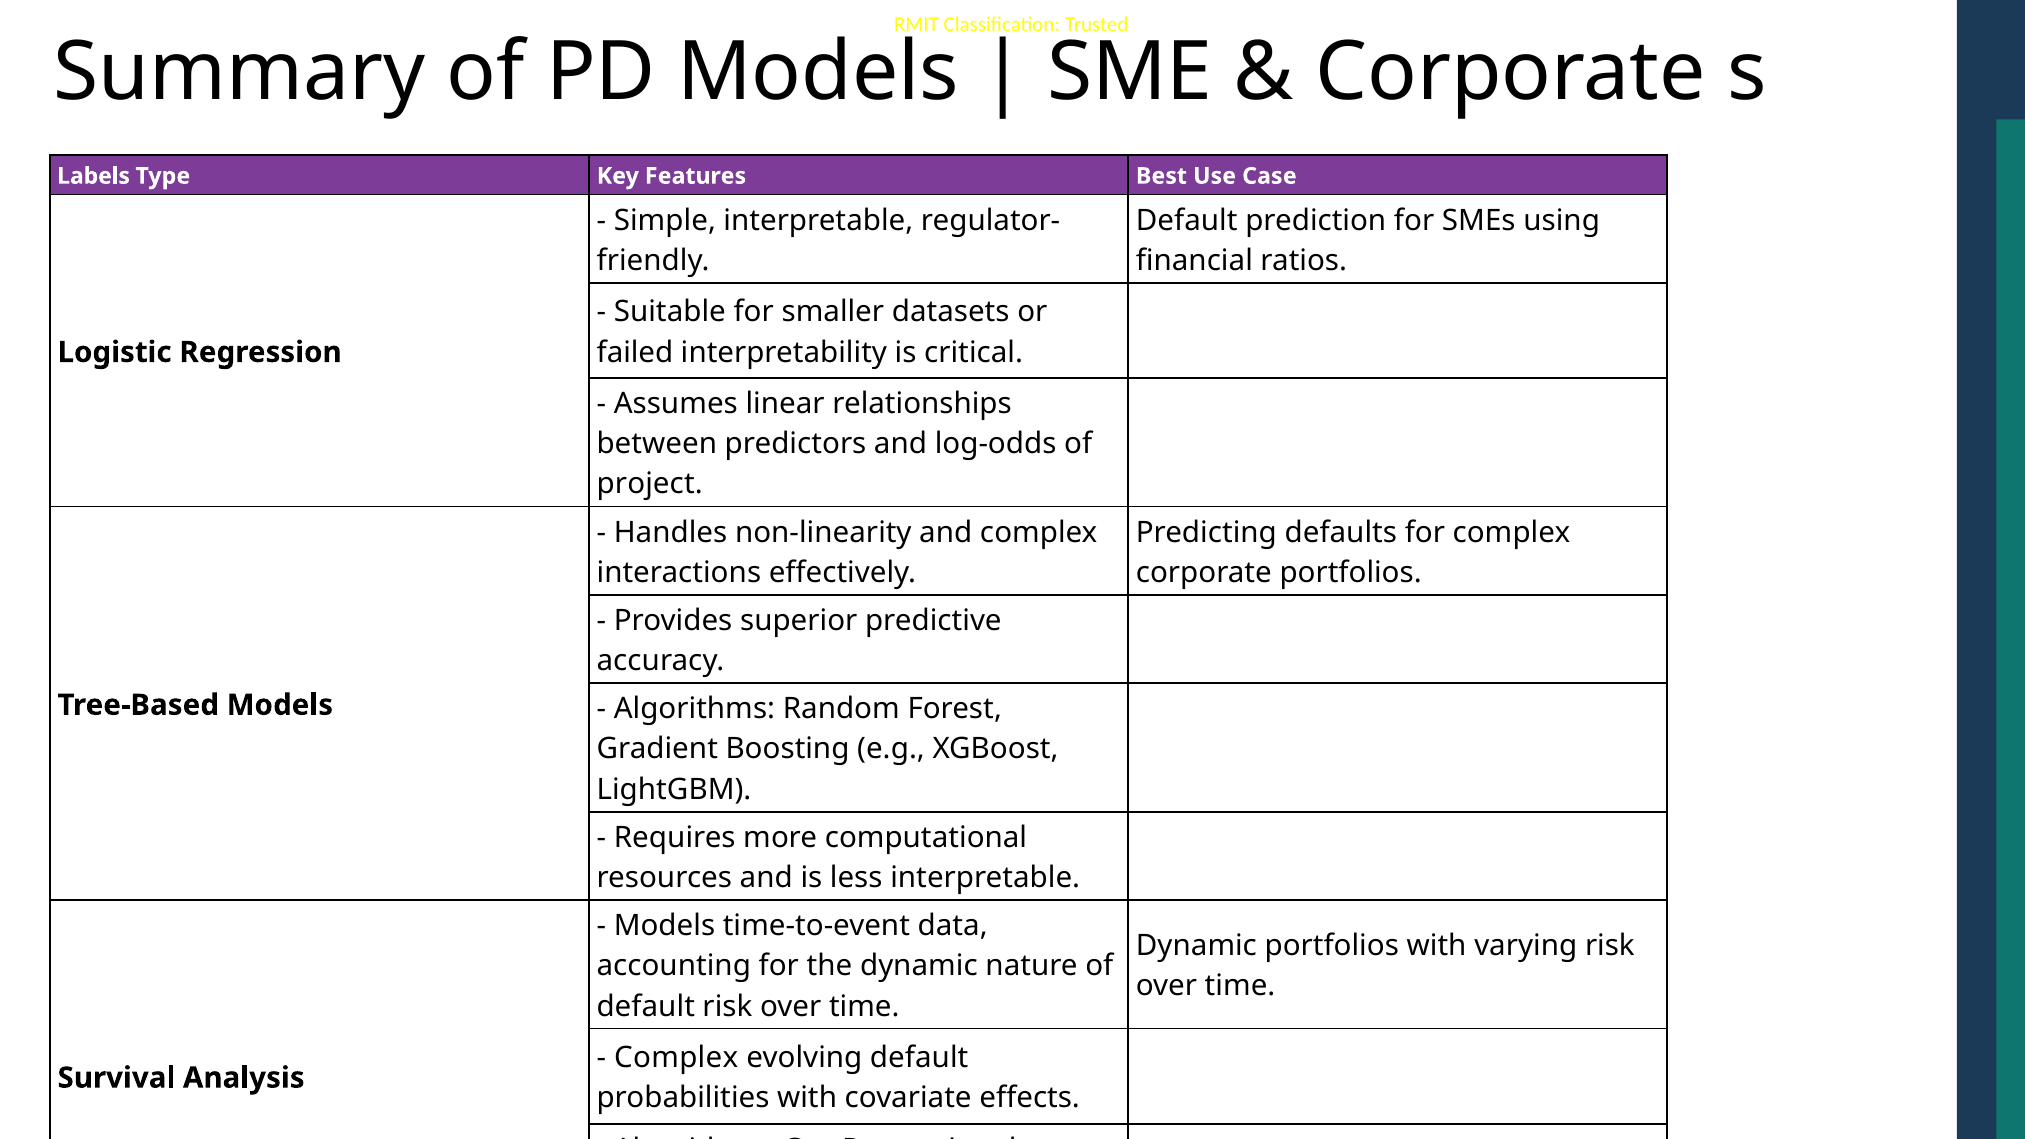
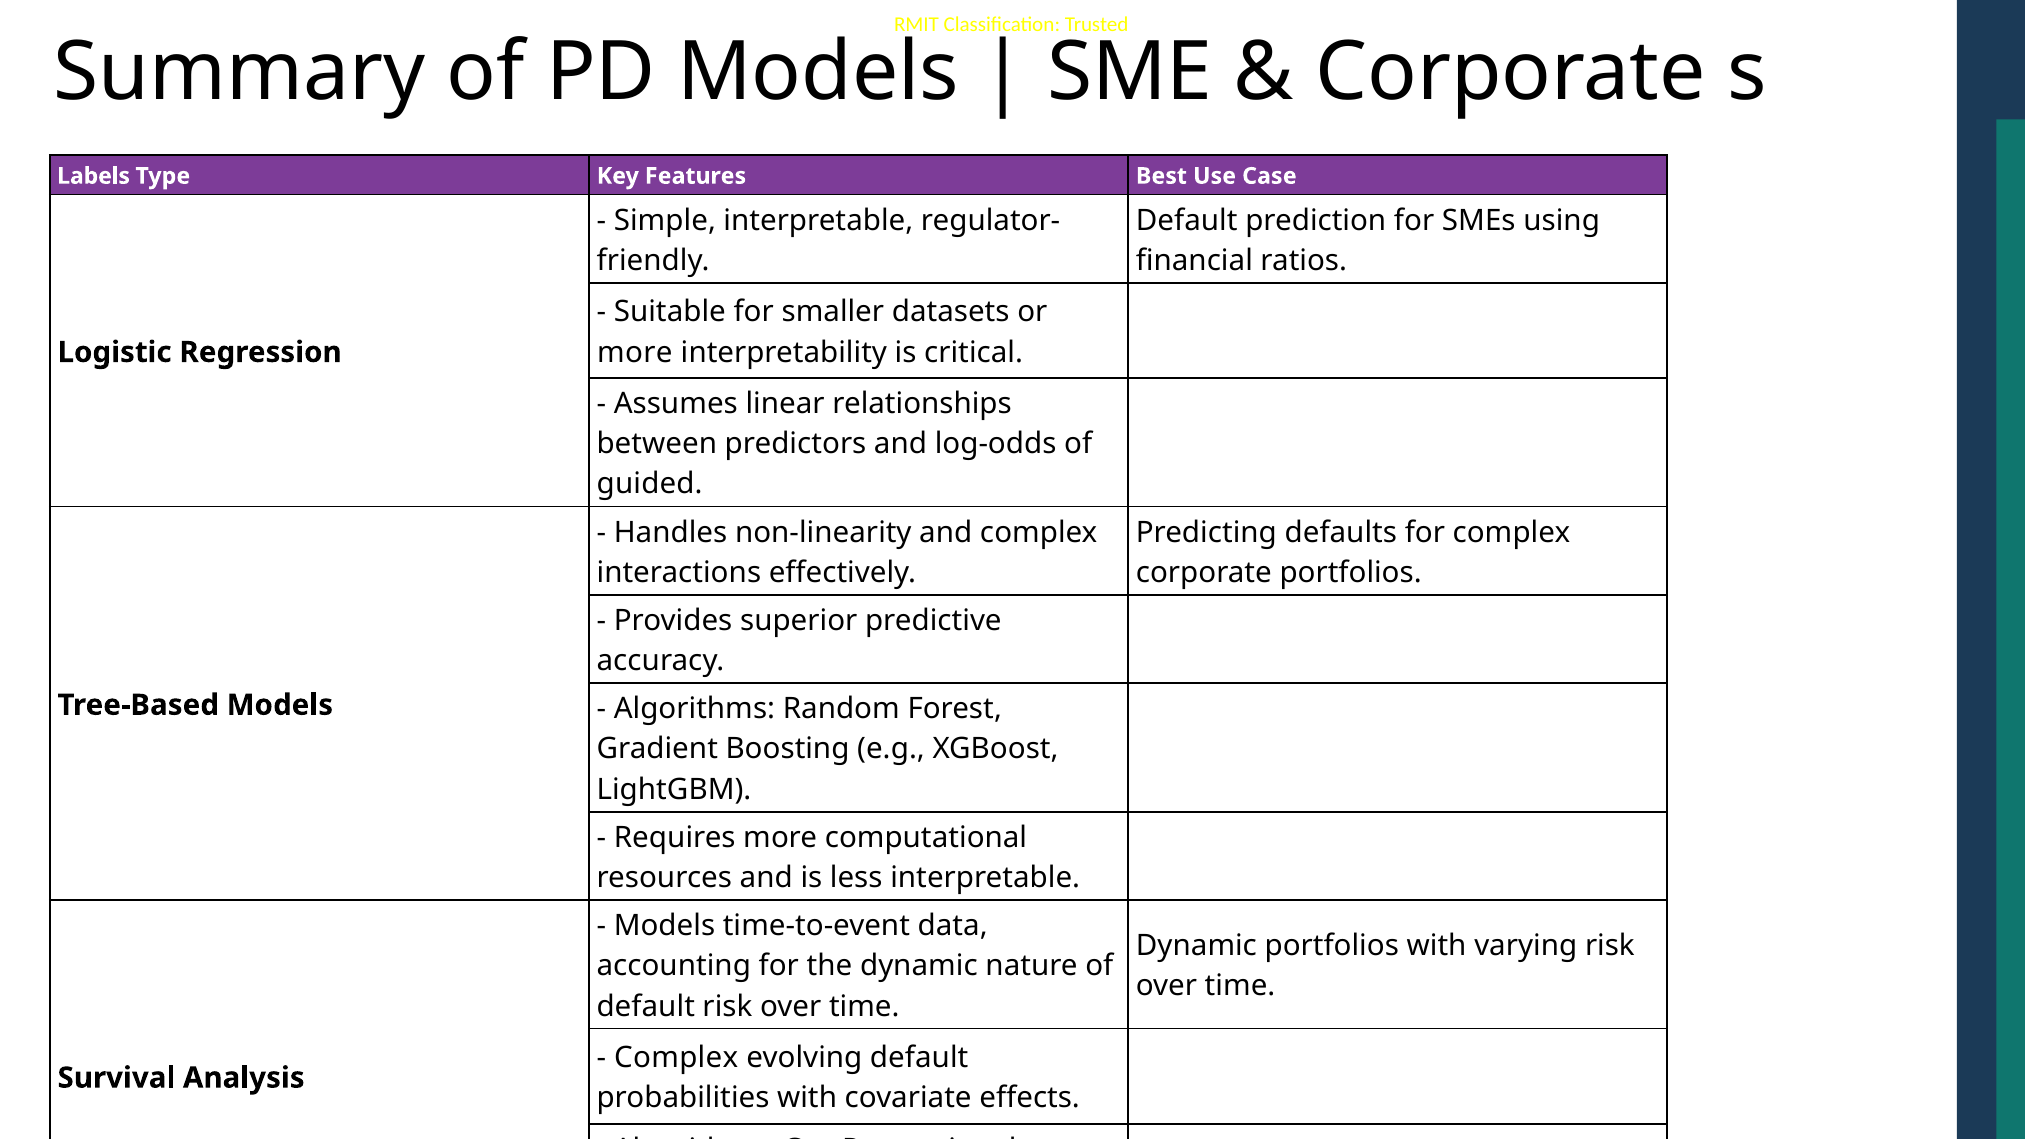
failed at (635, 352): failed -> more
project: project -> guided
